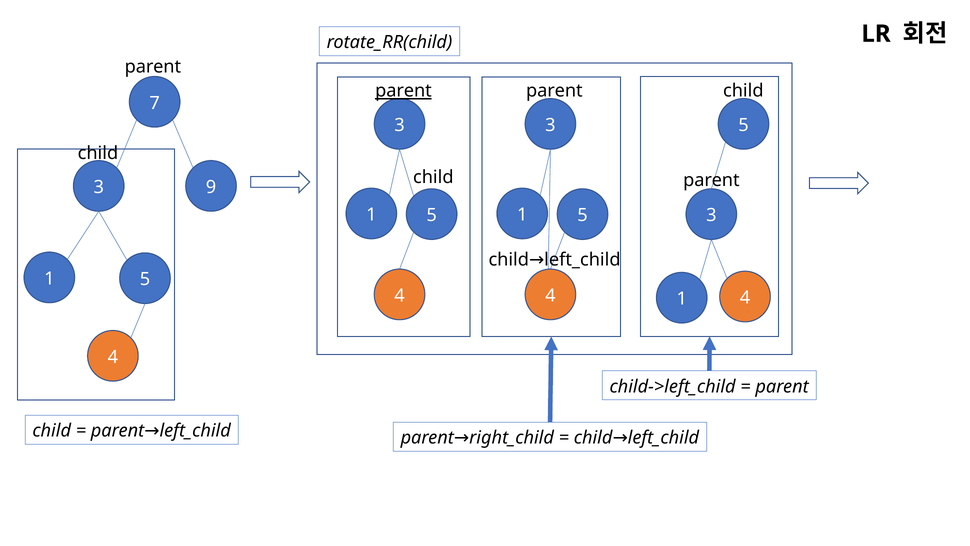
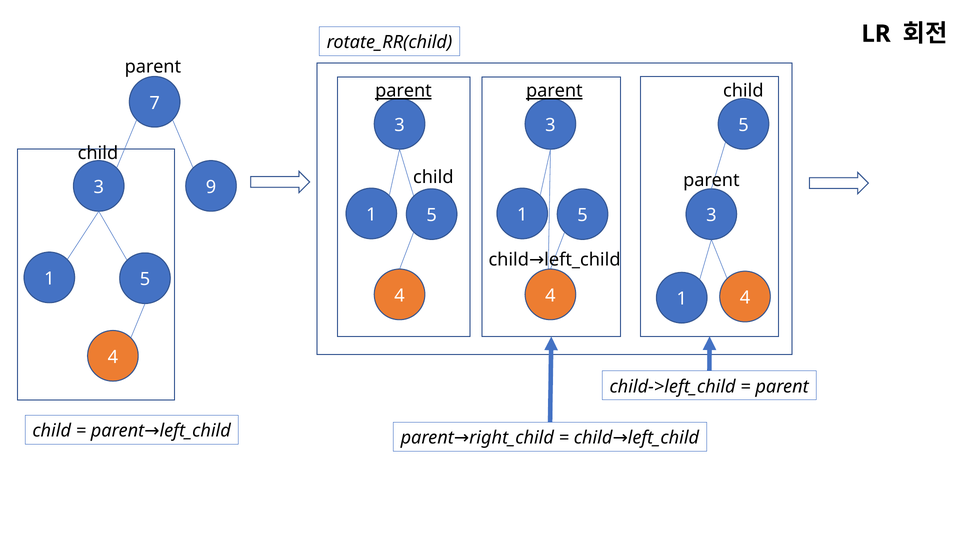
parent at (554, 91) underline: none -> present
